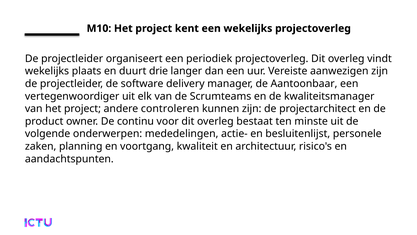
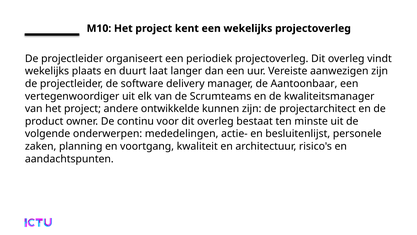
drie: drie -> laat
controleren: controleren -> ontwikkelde
